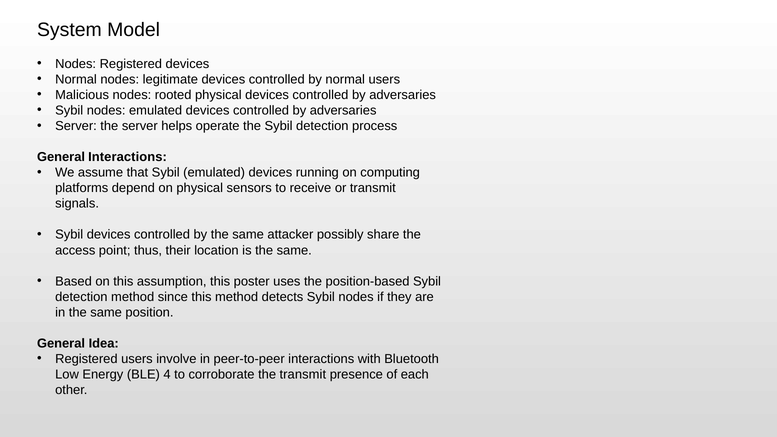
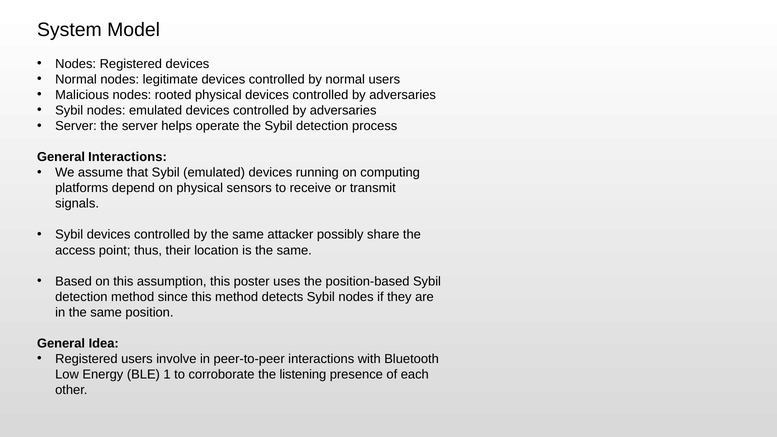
4: 4 -> 1
the transmit: transmit -> listening
